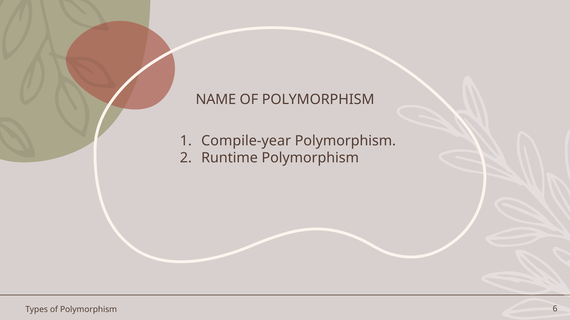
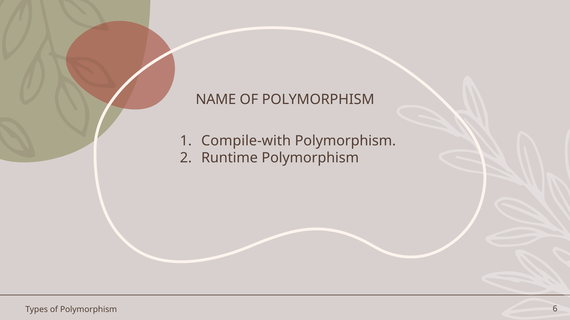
Compile-year: Compile-year -> Compile-with
